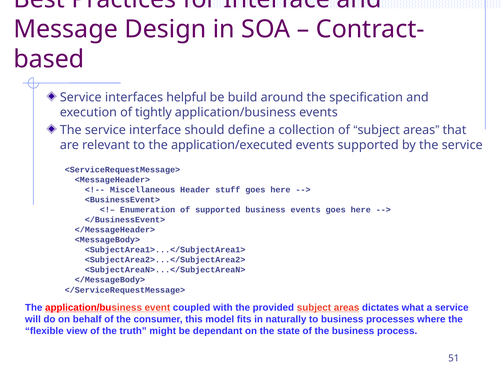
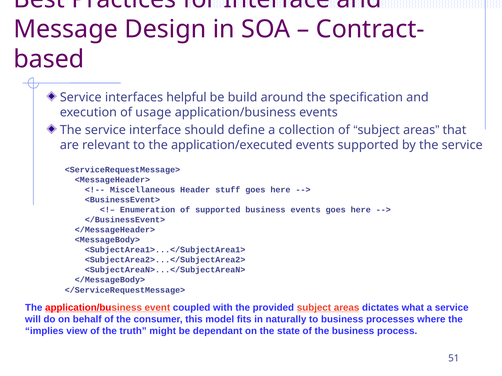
tightly: tightly -> usage
flexible: flexible -> implies
